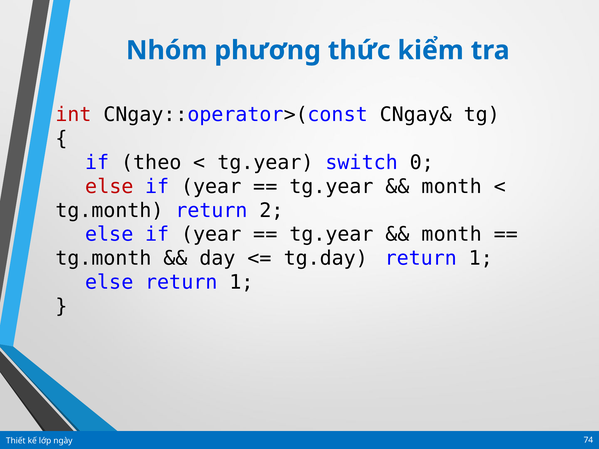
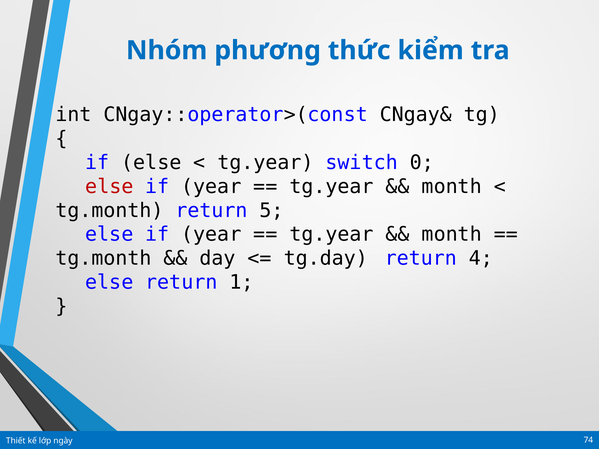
int colour: red -> black
if theo: theo -> else
2: 2 -> 5
tg.day return 1: 1 -> 4
